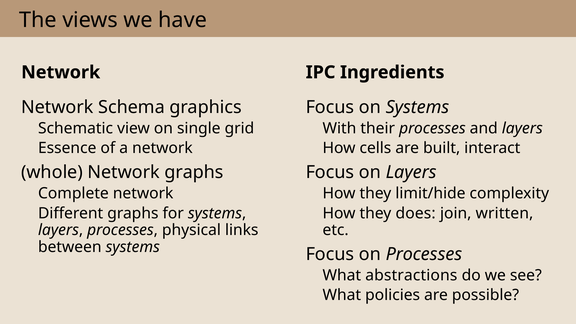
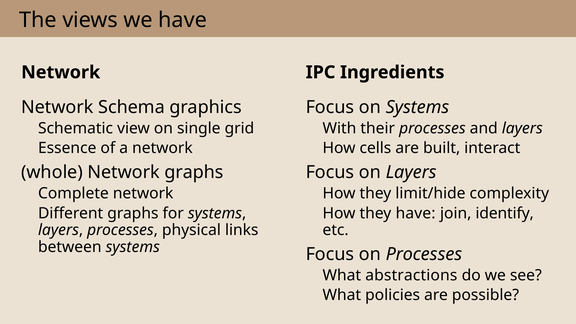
they does: does -> have
written: written -> identify
